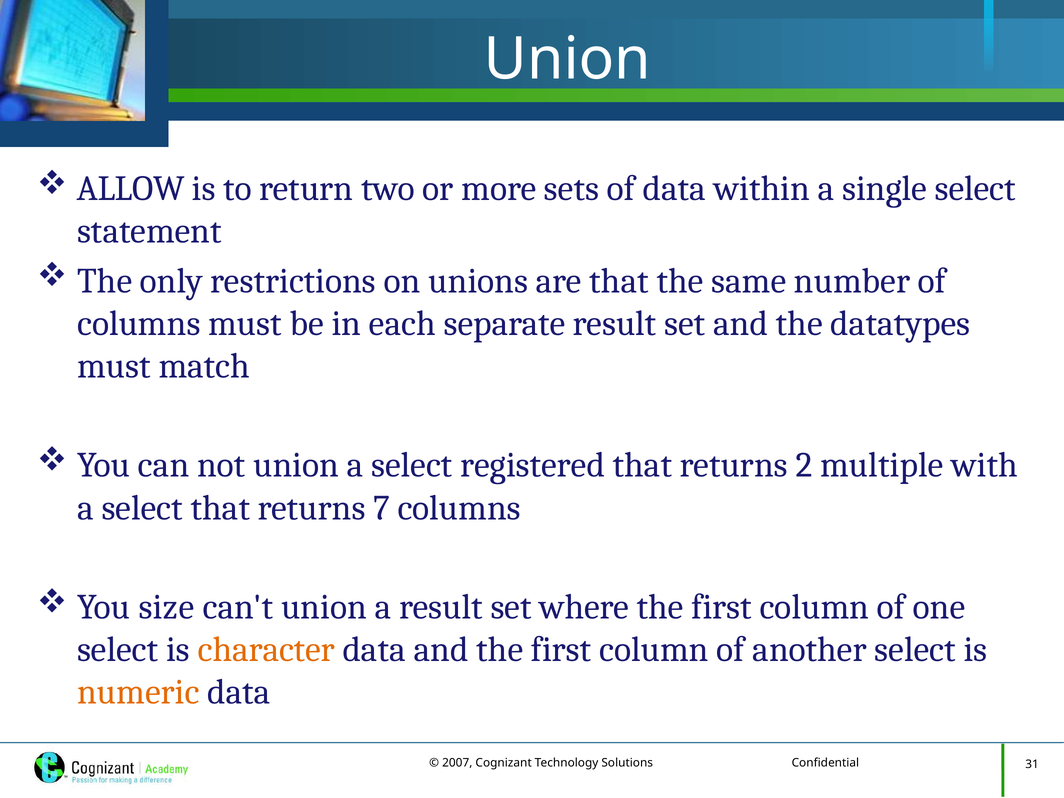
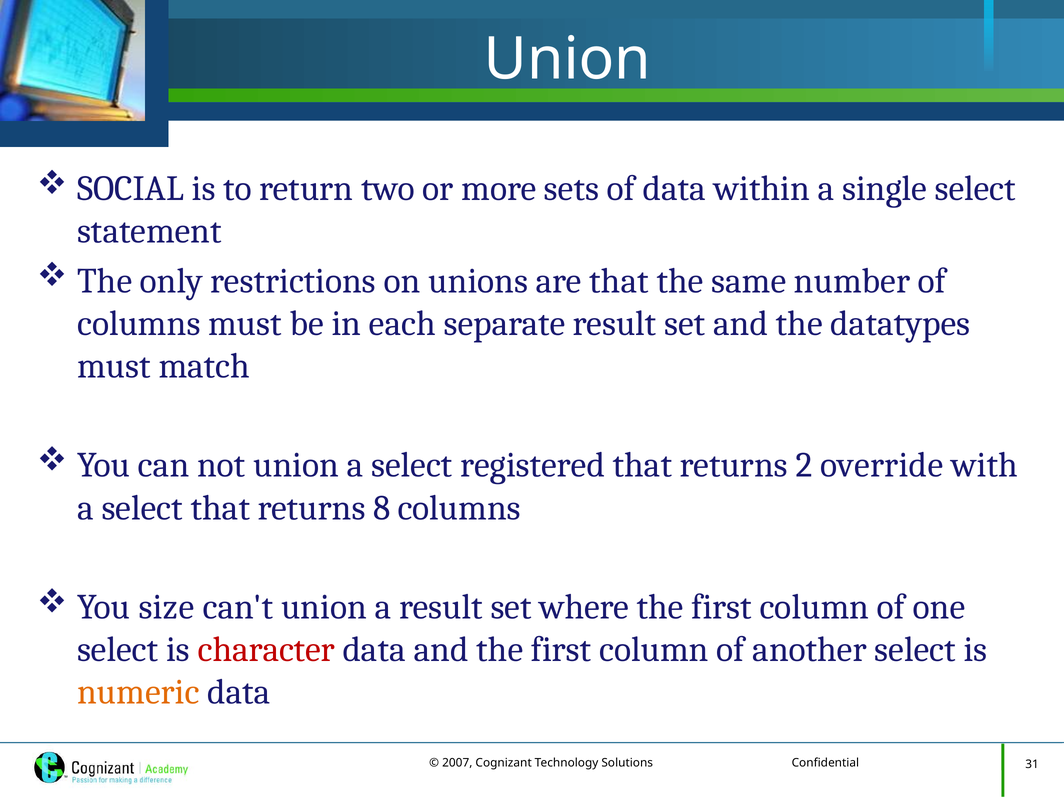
ALLOW: ALLOW -> SOCIAL
multiple: multiple -> override
7: 7 -> 8
character colour: orange -> red
